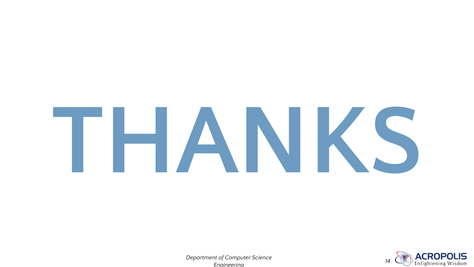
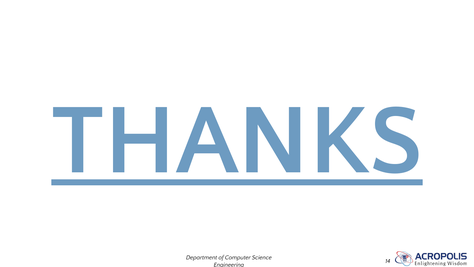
THANKS underline: none -> present
